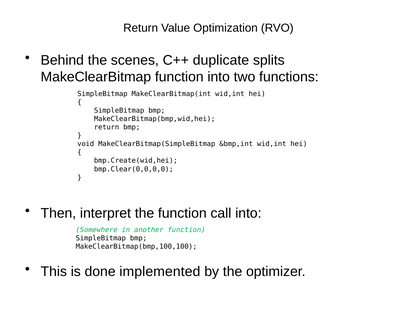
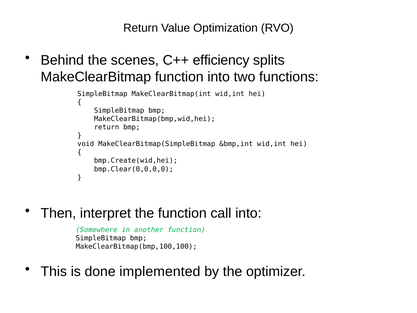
duplicate: duplicate -> efficiency
